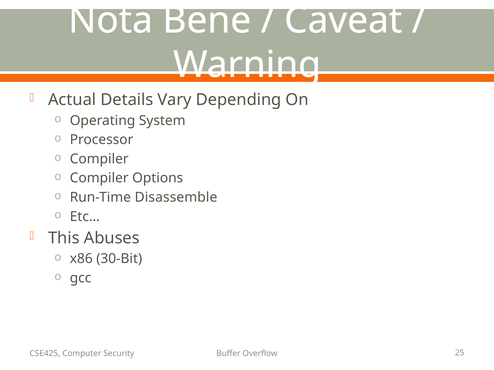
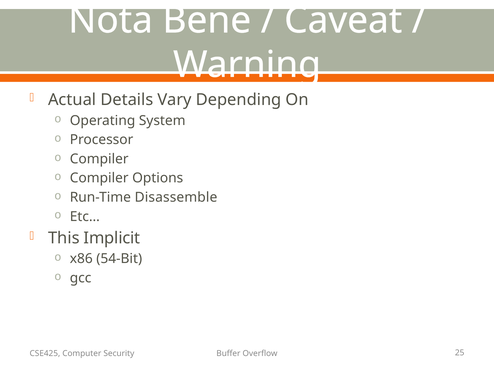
Abuses: Abuses -> Implicit
30-Bit: 30-Bit -> 54-Bit
